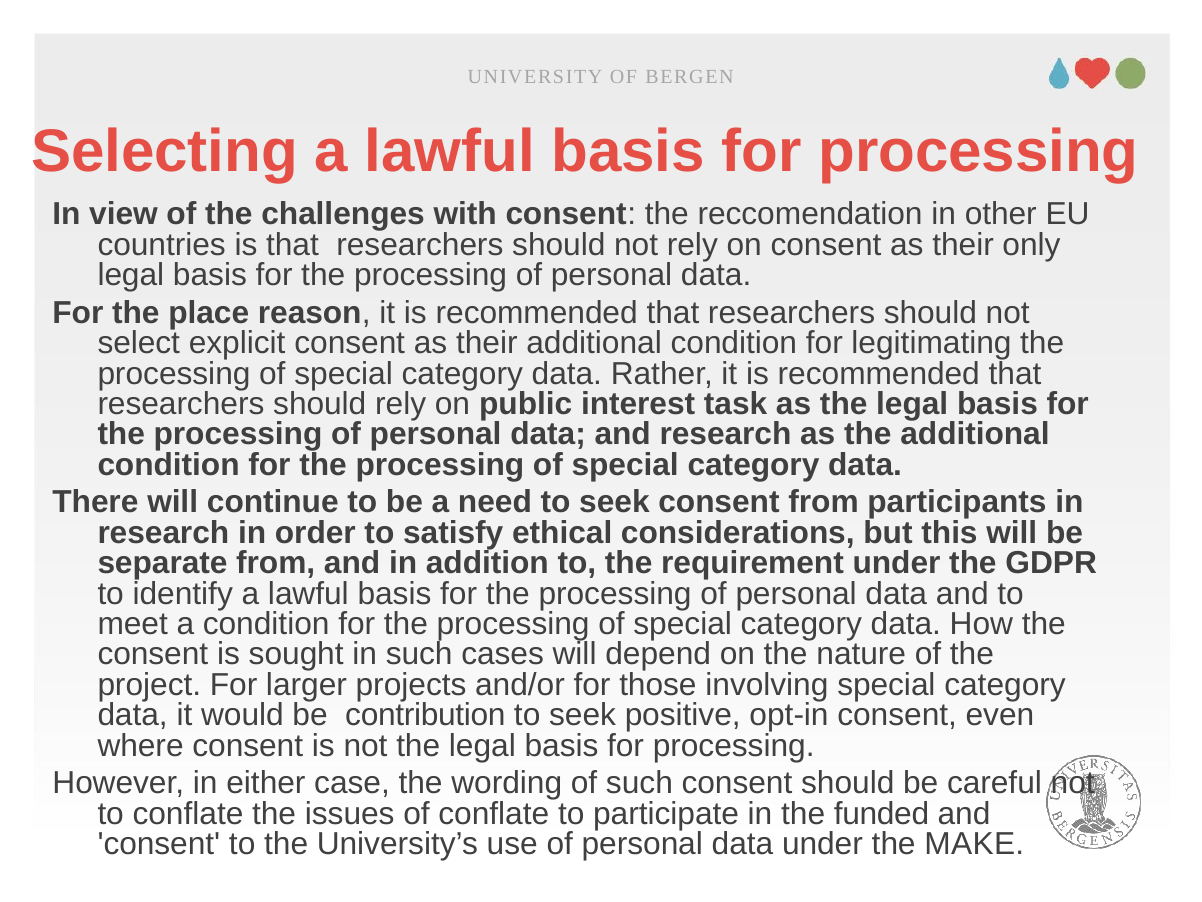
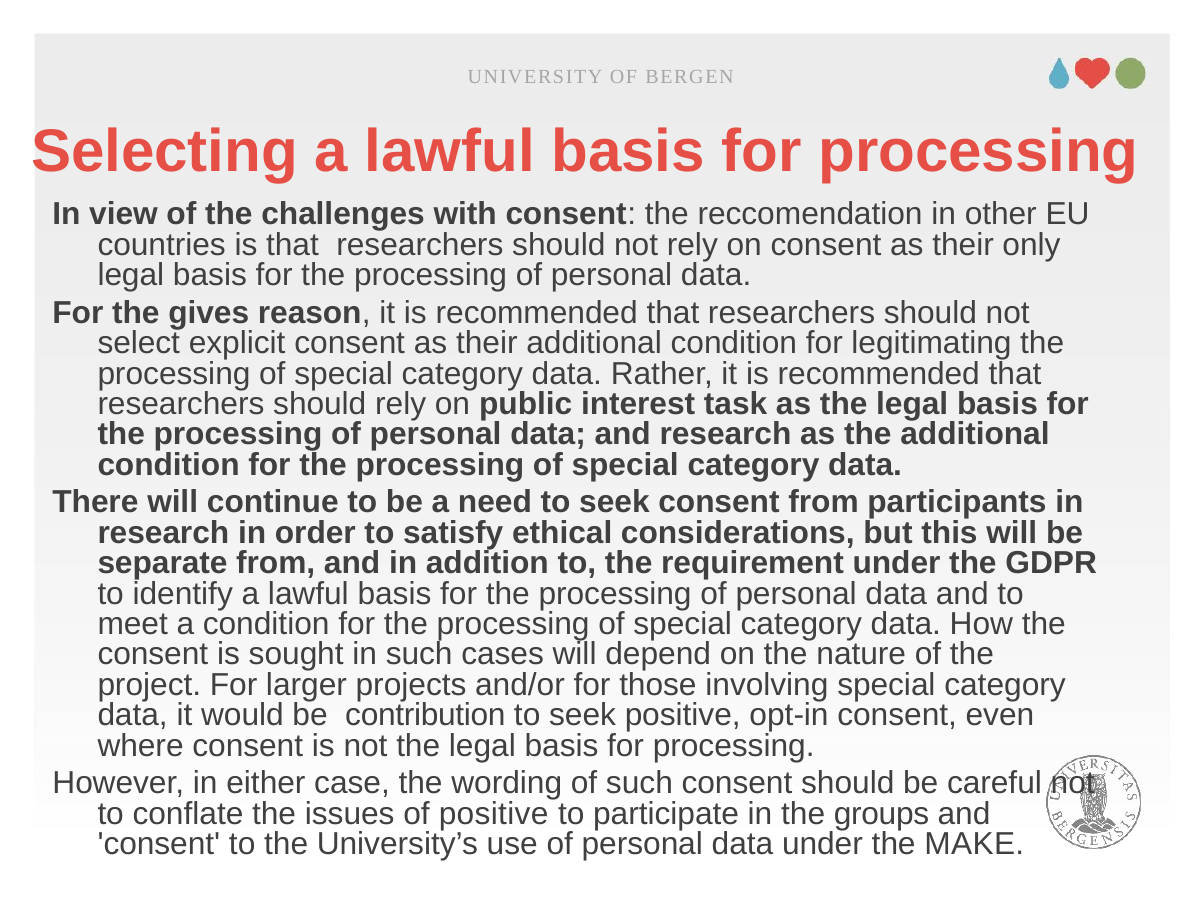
place: place -> gives
of conflate: conflate -> positive
funded: funded -> groups
